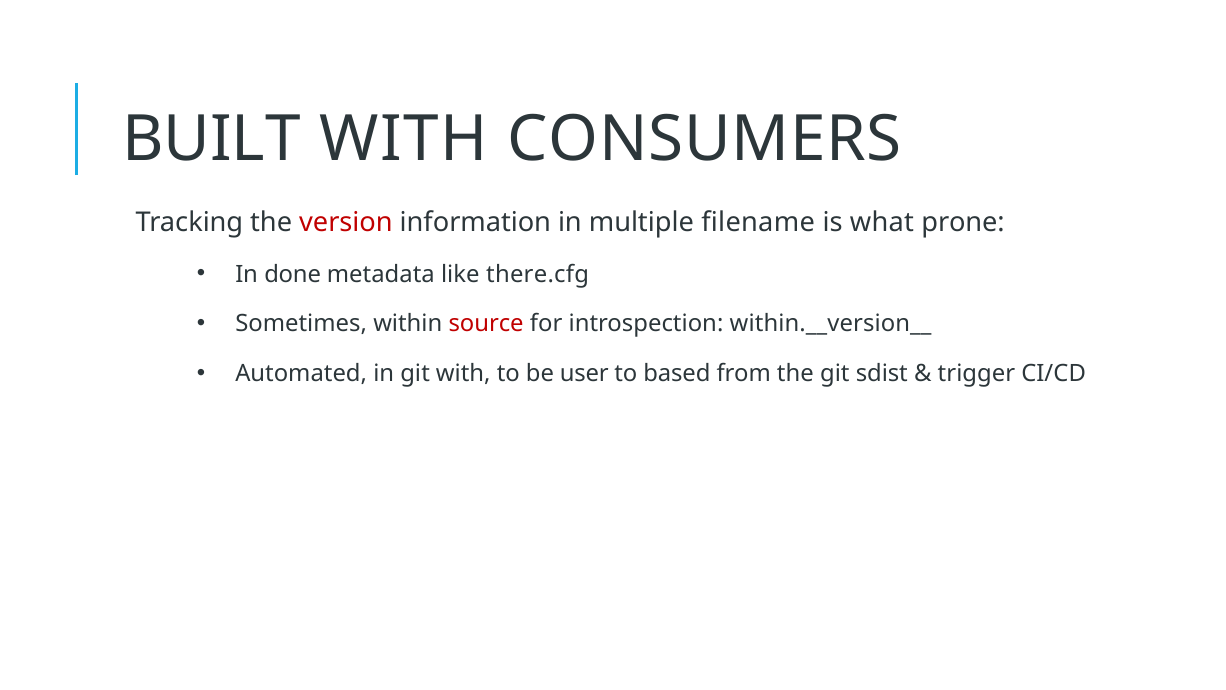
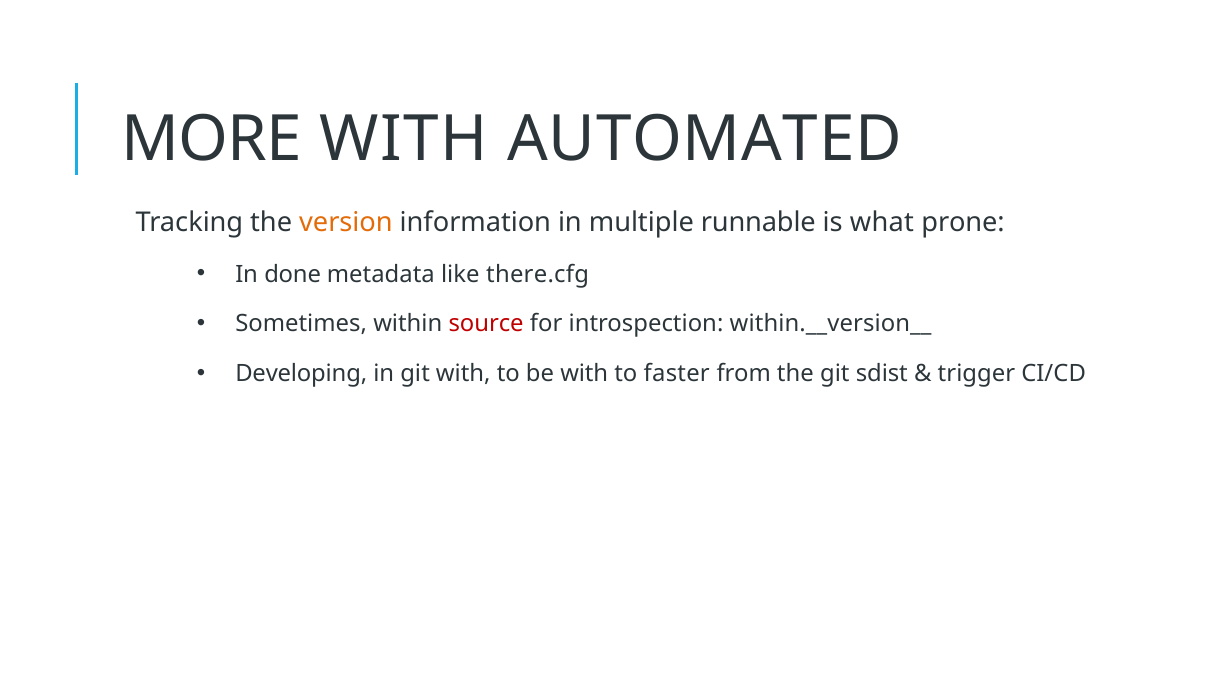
BUILT: BUILT -> MORE
CONSUMERS: CONSUMERS -> AUTOMATED
version colour: red -> orange
filename: filename -> runnable
Automated: Automated -> Developing
be user: user -> with
based: based -> faster
